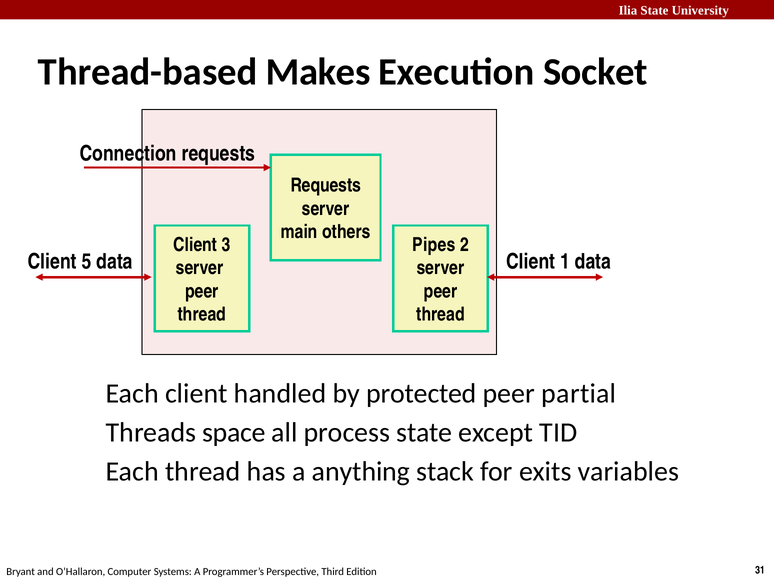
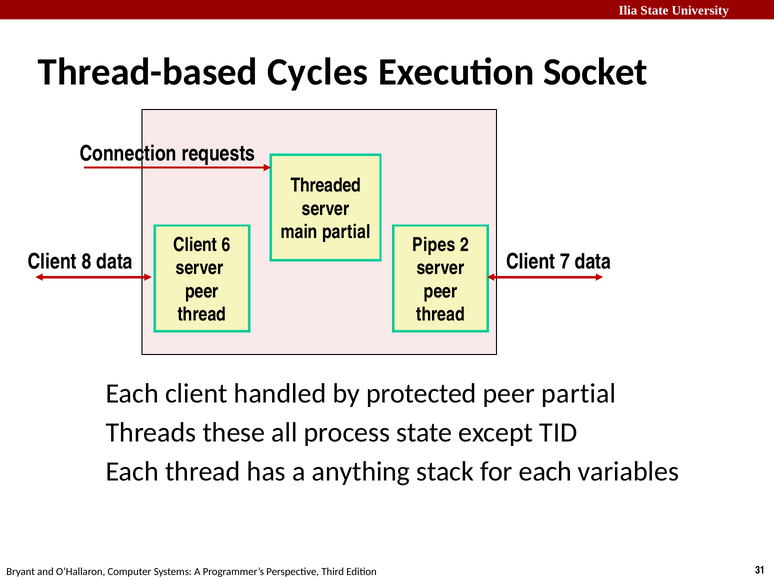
Makes: Makes -> Cycles
Requests at (326, 186): Requests -> Threaded
main others: others -> partial
3: 3 -> 6
5: 5 -> 8
1: 1 -> 7
space: space -> these
exits: exits -> each
